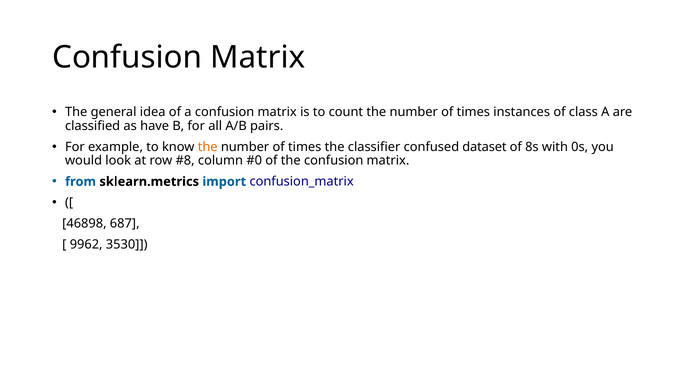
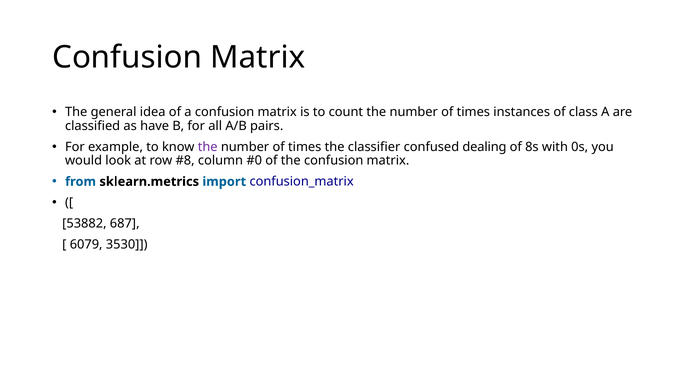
the at (208, 147) colour: orange -> purple
dataset: dataset -> dealing
46898: 46898 -> 53882
9962: 9962 -> 6079
